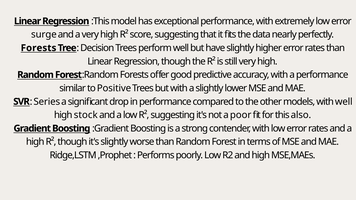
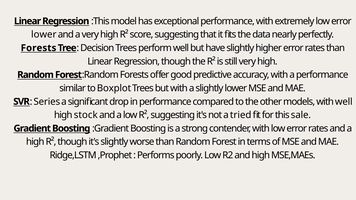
surge at (44, 35): surge -> lower
Positive: Positive -> Boxplot
poor: poor -> tried
also: also -> sale
